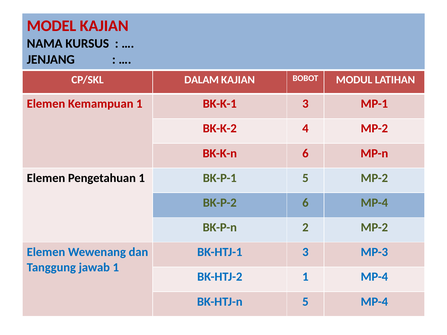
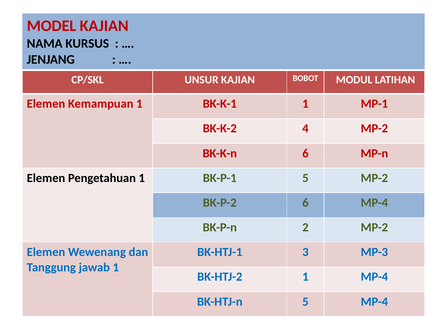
DALAM: DALAM -> UNSUR
BK-K-1 3: 3 -> 1
